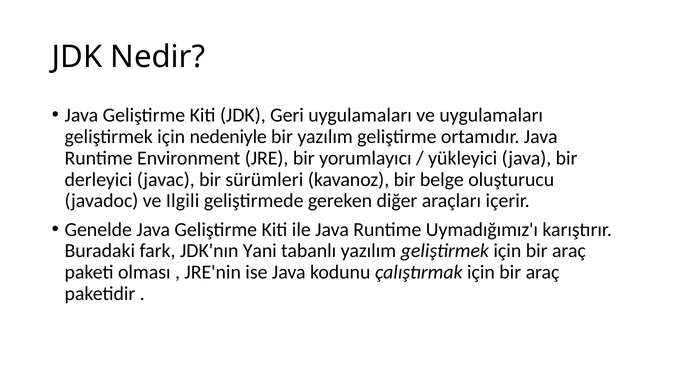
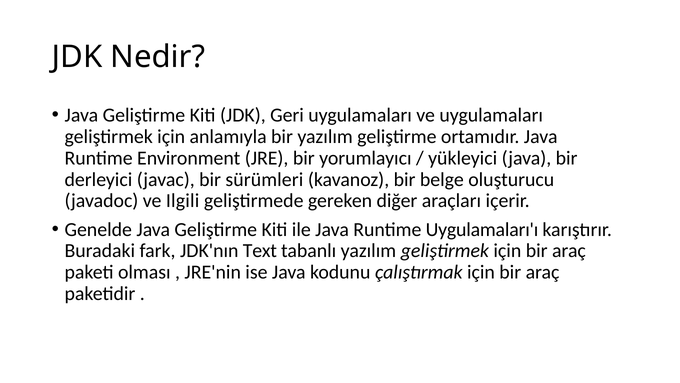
nedeniyle: nedeniyle -> anlamıyla
Uymadığımız'ı: Uymadığımız'ı -> Uygulamaları'ı
Yani: Yani -> Text
